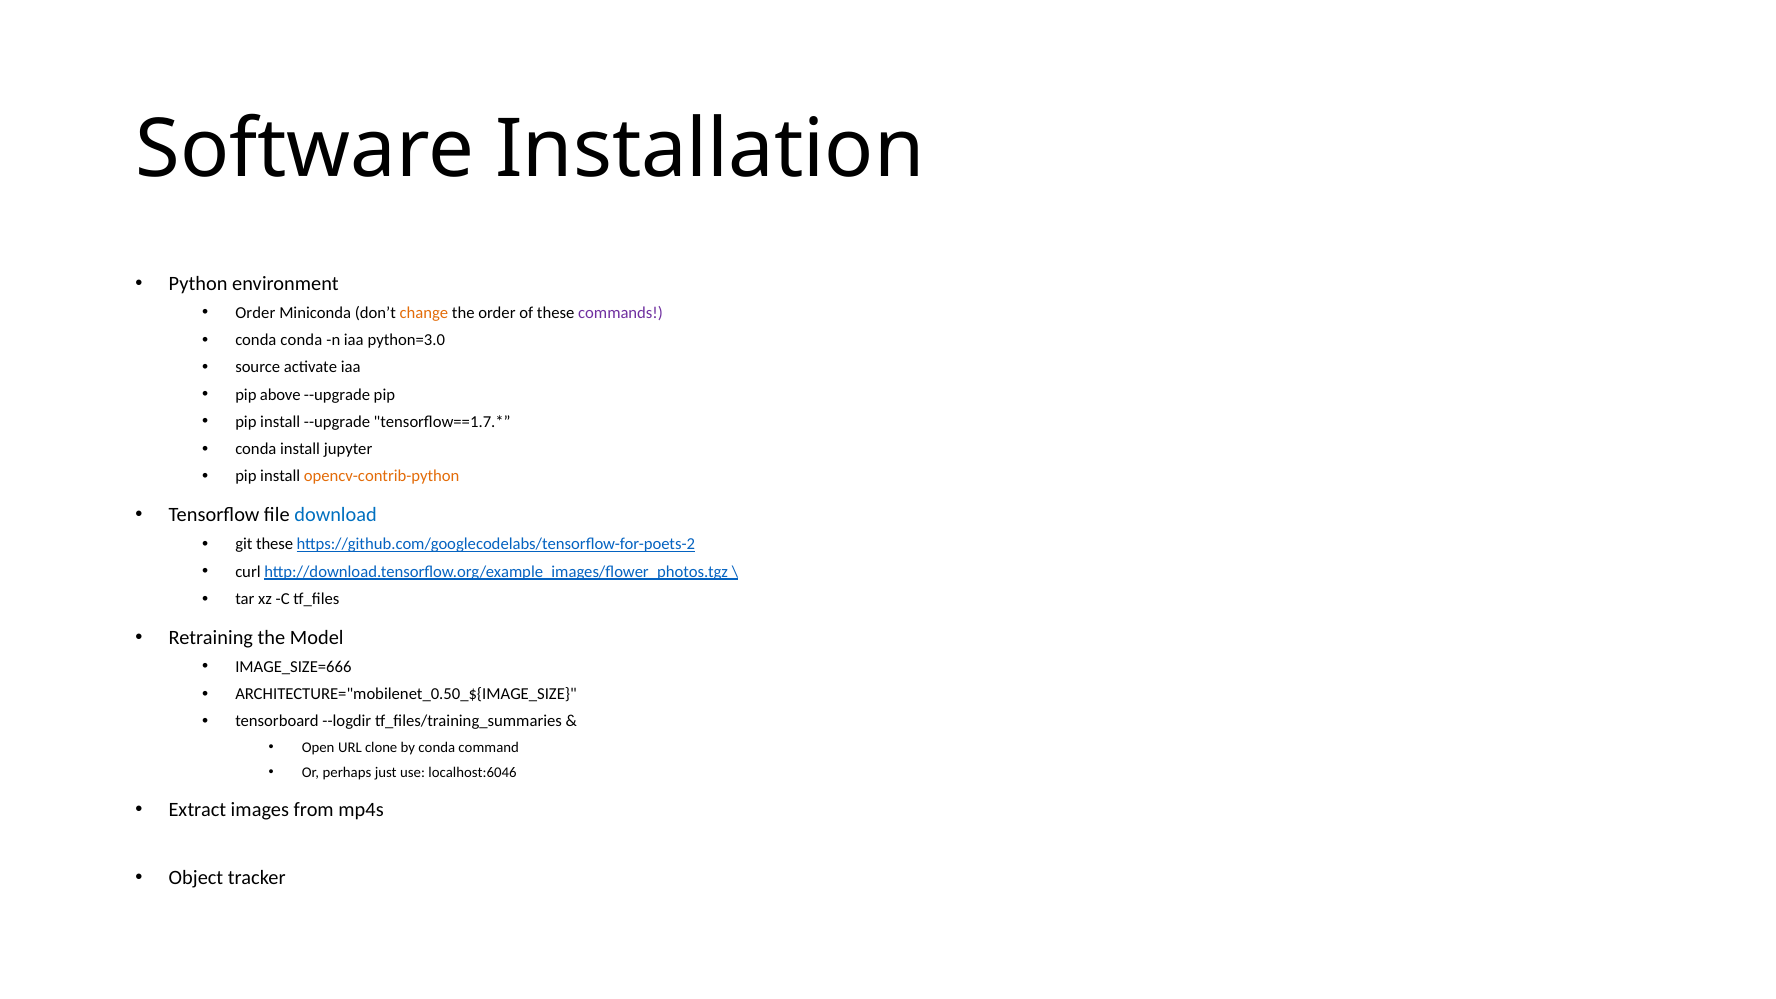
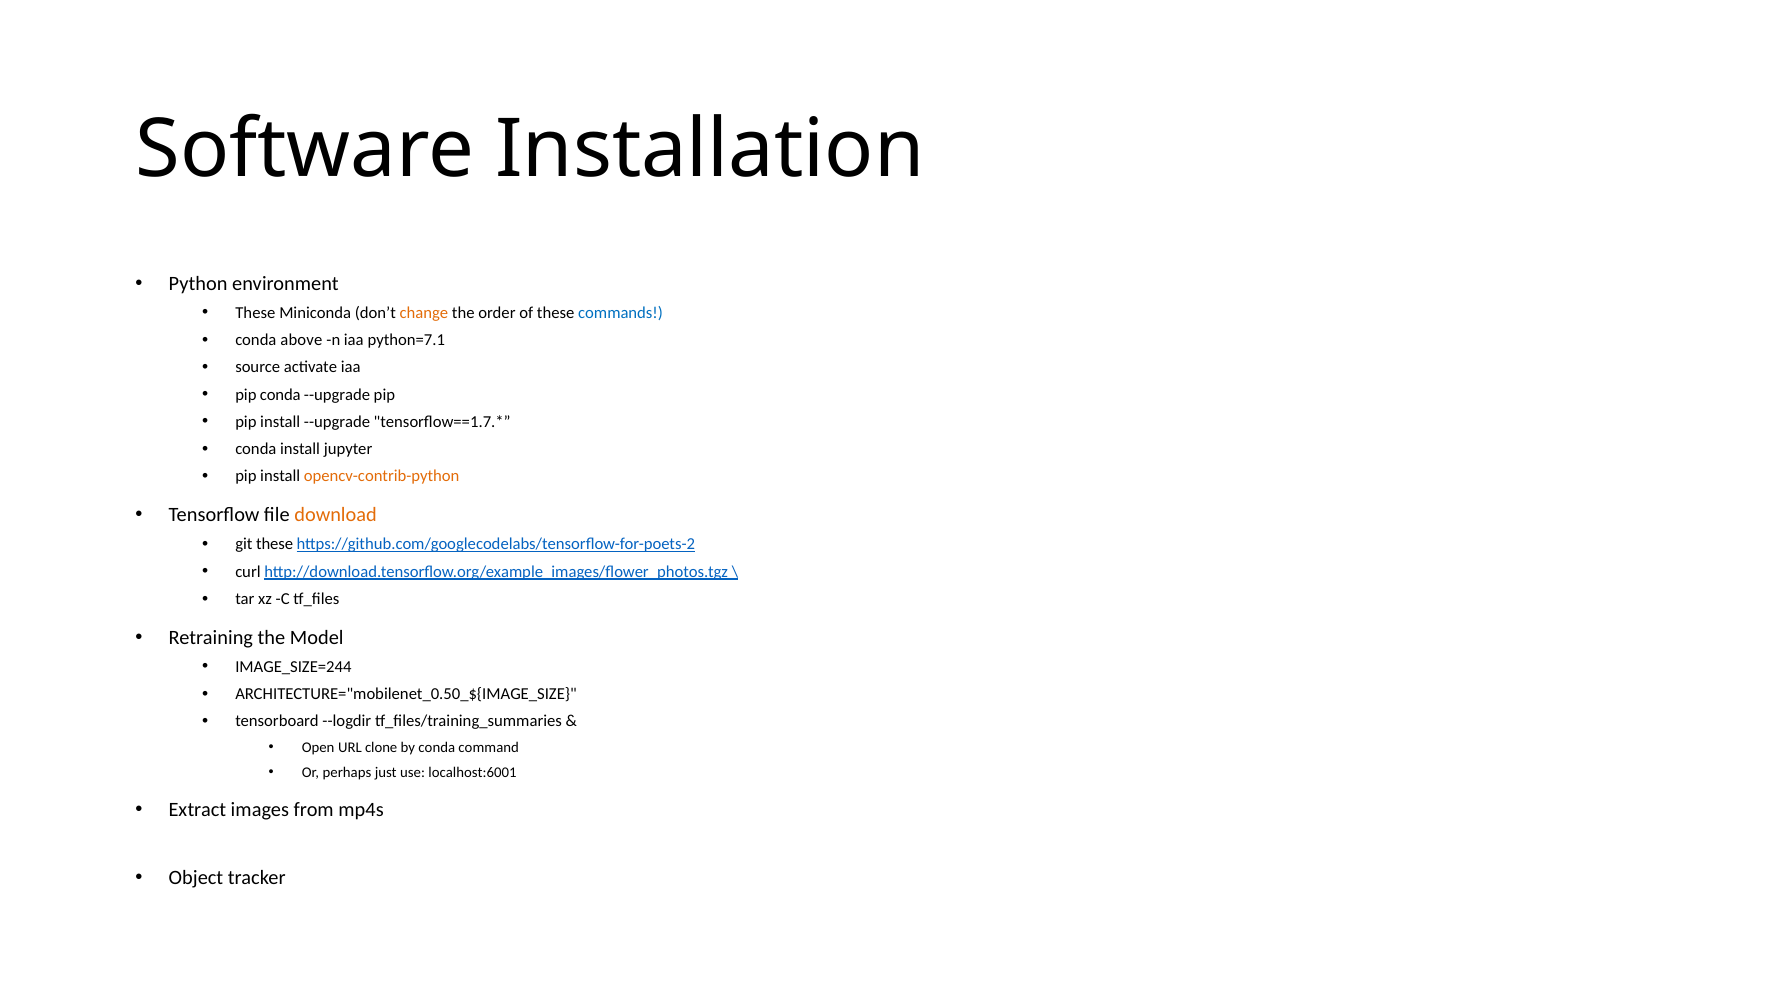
Order at (255, 313): Order -> These
commands colour: purple -> blue
conda conda: conda -> above
python=3.0: python=3.0 -> python=7.1
pip above: above -> conda
download colour: blue -> orange
IMAGE_SIZE=666: IMAGE_SIZE=666 -> IMAGE_SIZE=244
localhost:6046: localhost:6046 -> localhost:6001
